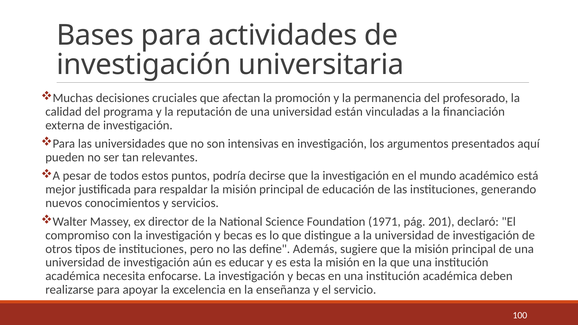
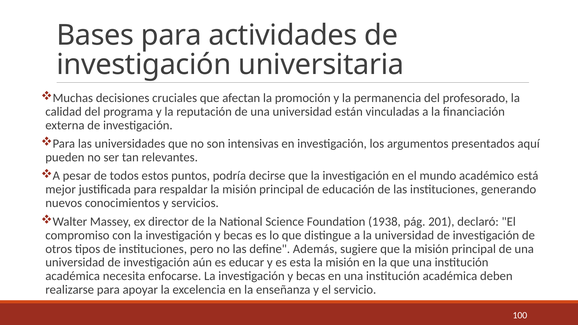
1971: 1971 -> 1938
